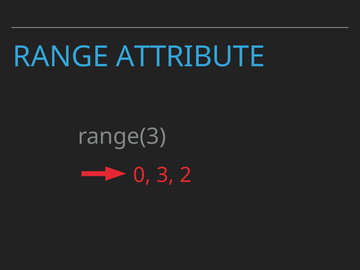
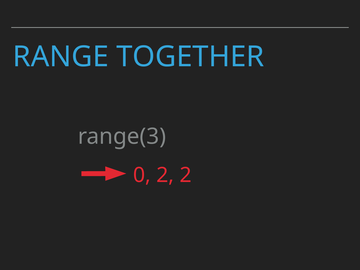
ATTRIBUTE: ATTRIBUTE -> TOGETHER
0 3: 3 -> 2
